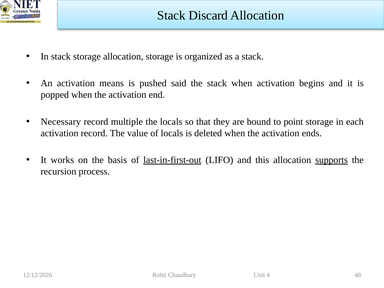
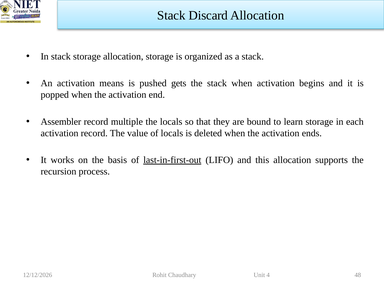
said: said -> gets
Necessary: Necessary -> Assembler
point: point -> learn
supports underline: present -> none
